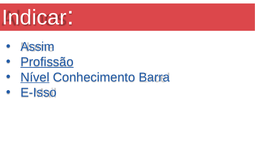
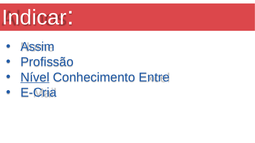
Profissão underline: present -> none
Barra: Barra -> Entre
E-Isso: E-Isso -> E-Cria
